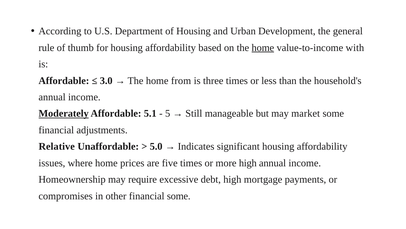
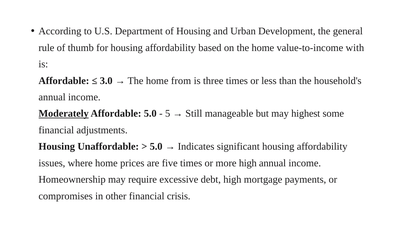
home at (263, 48) underline: present -> none
Affordable 5.1: 5.1 -> 5.0
market: market -> highest
Relative at (57, 146): Relative -> Housing
financial some: some -> crisis
